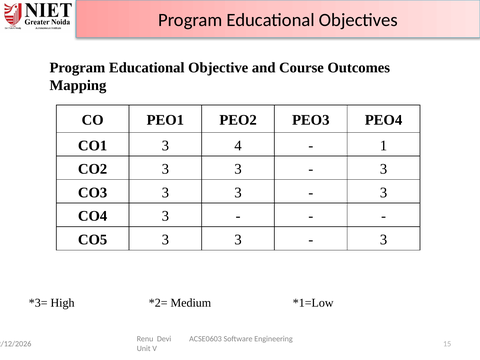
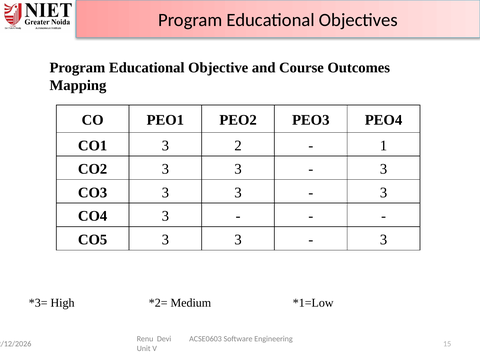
4: 4 -> 2
